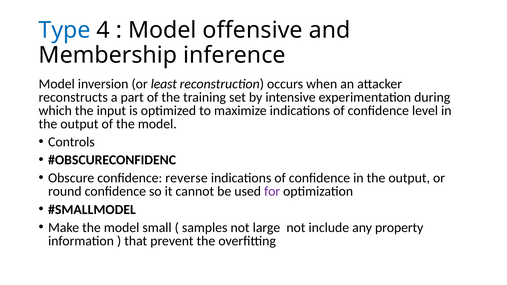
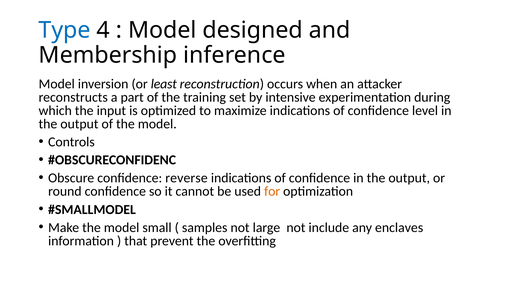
offensive: offensive -> designed
for colour: purple -> orange
property: property -> enclaves
